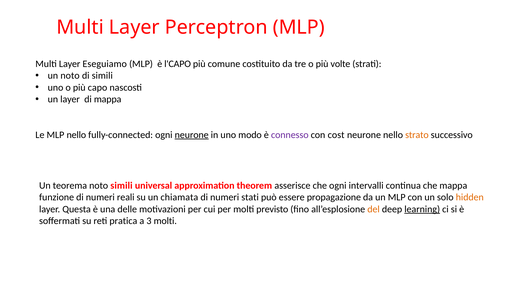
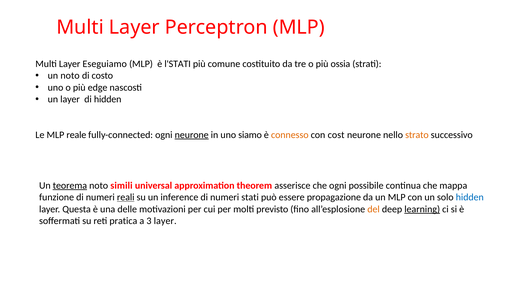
l'CAPO: l'CAPO -> l'STATI
volte: volte -> ossia
di simili: simili -> costo
capo: capo -> edge
di mappa: mappa -> hidden
MLP nello: nello -> reale
modo: modo -> siamo
connesso colour: purple -> orange
teorema underline: none -> present
intervalli: intervalli -> possibile
reali underline: none -> present
chiamata: chiamata -> inference
hidden at (470, 198) colour: orange -> blue
3 molti: molti -> layer
